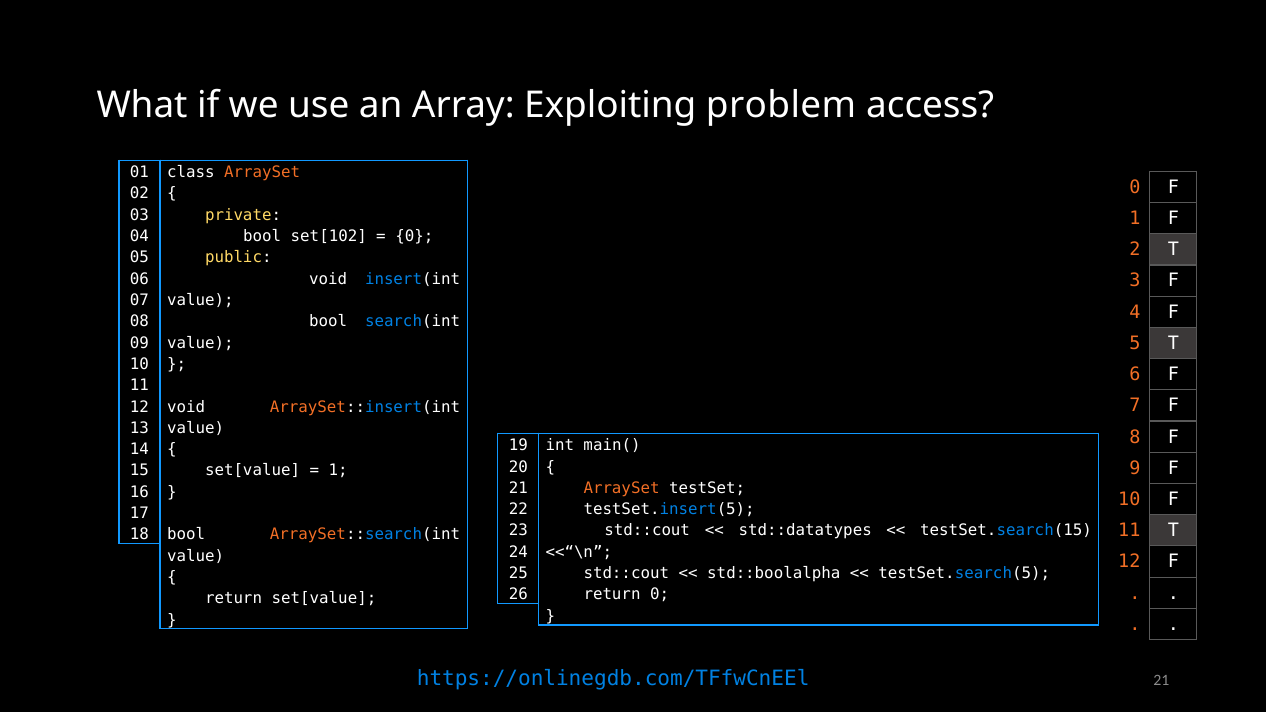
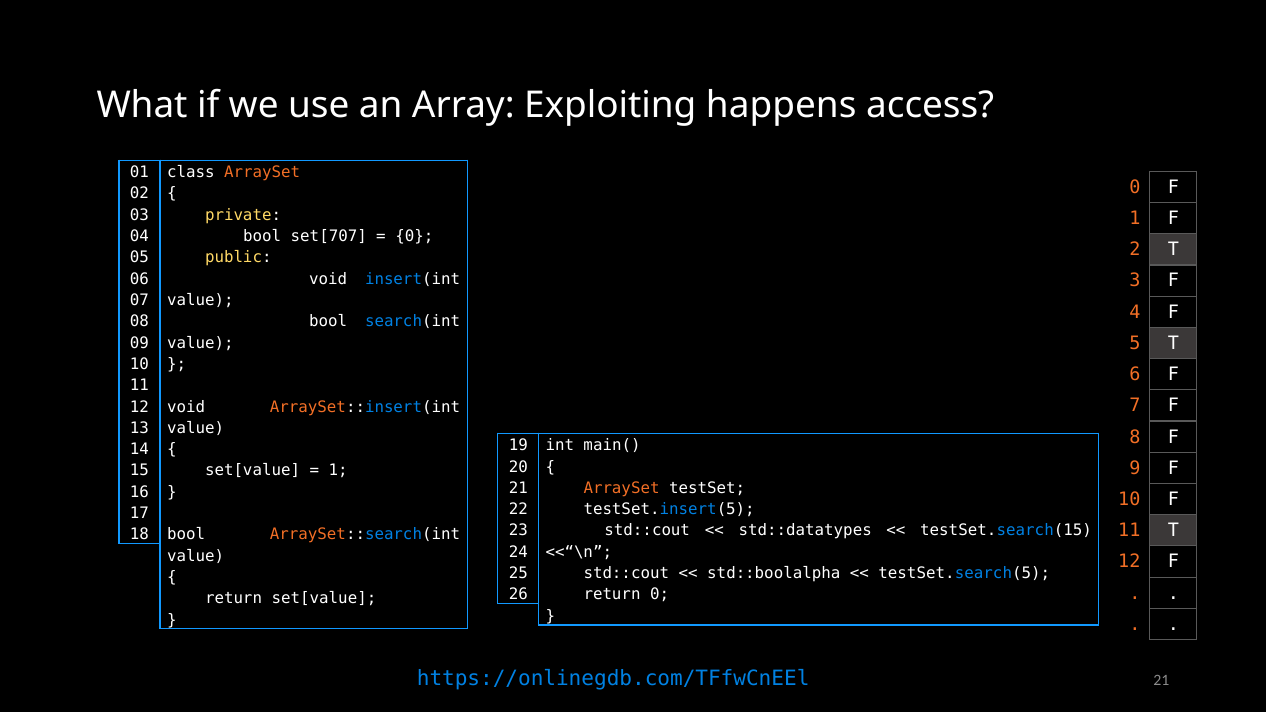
problem: problem -> happens
set[102: set[102 -> set[707
